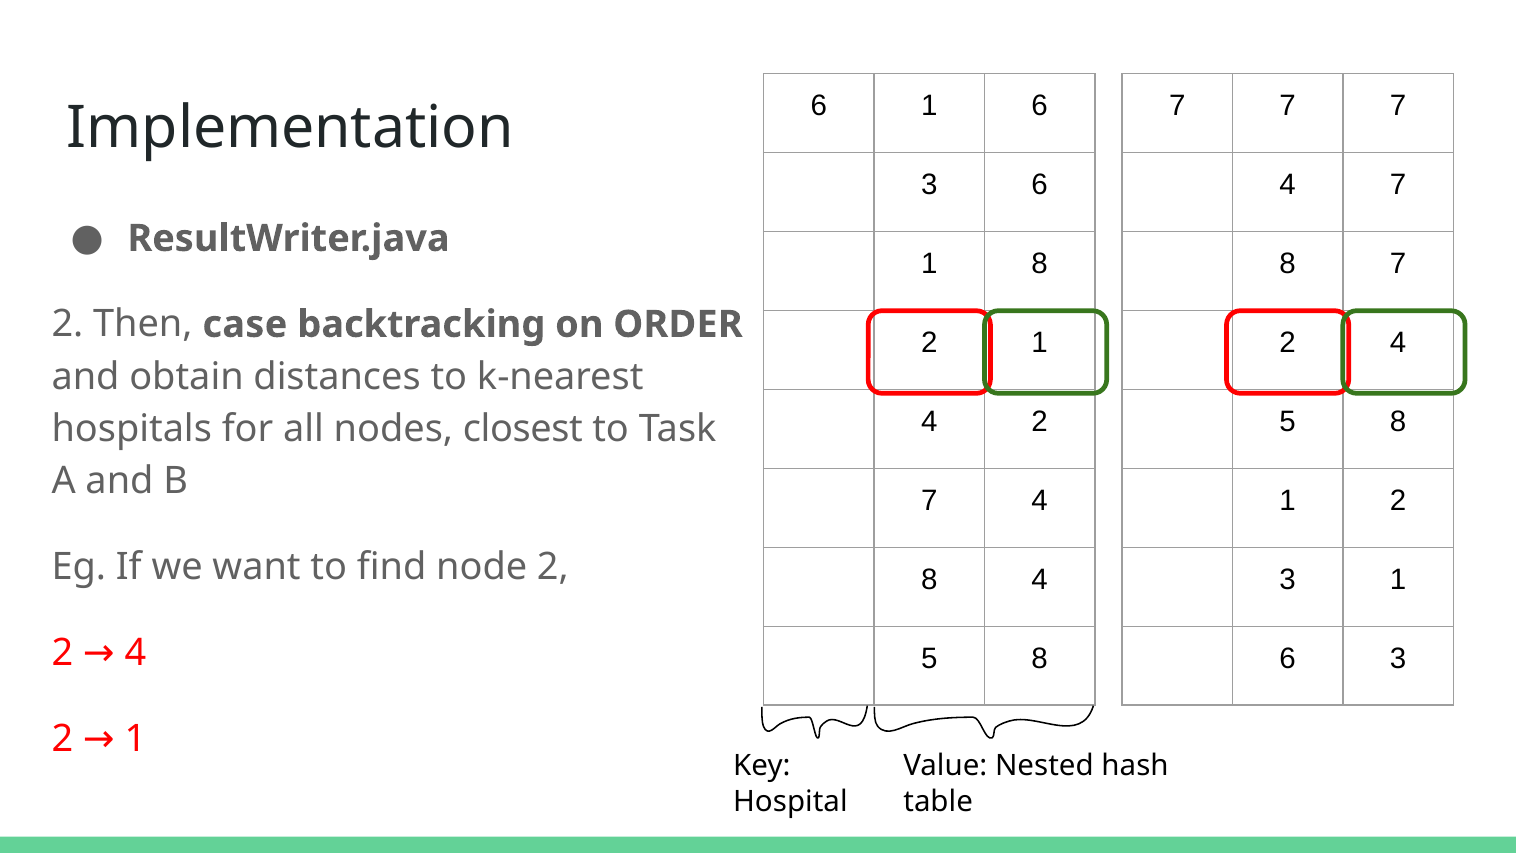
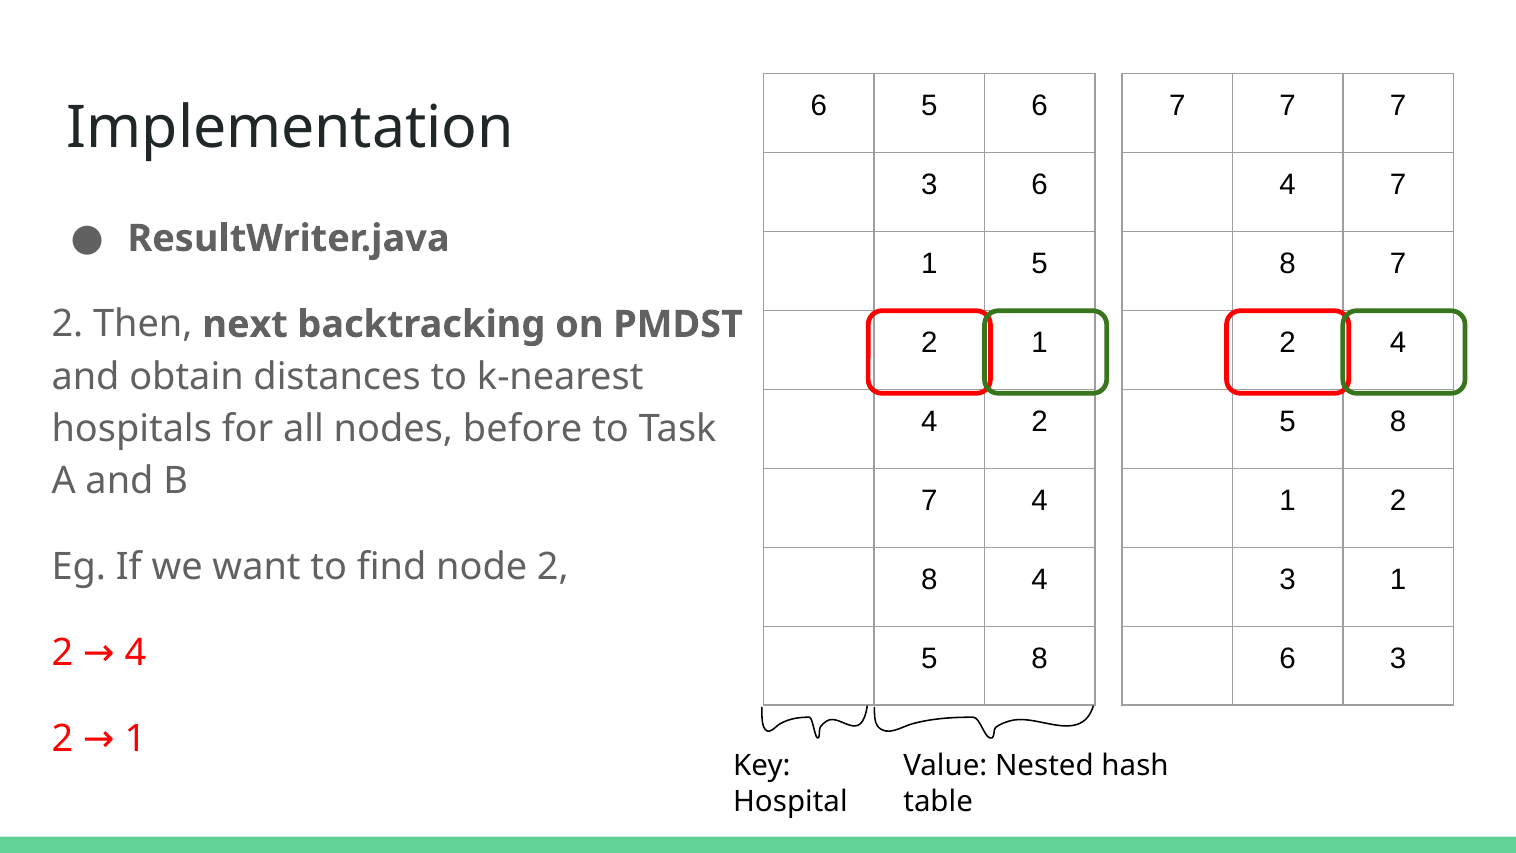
1 at (929, 106): 1 -> 5
1 8: 8 -> 5
case: case -> next
ORDER: ORDER -> PMDST
closest: closest -> before
